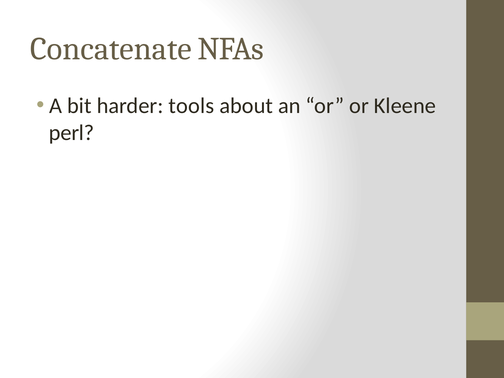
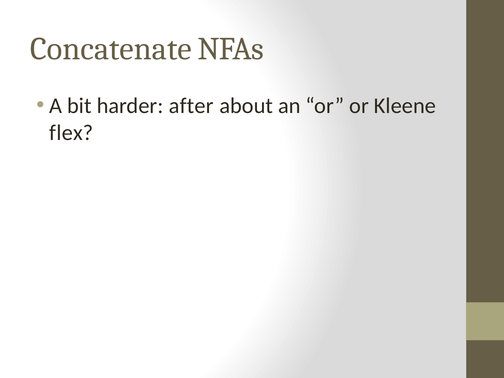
tools: tools -> after
perl: perl -> flex
